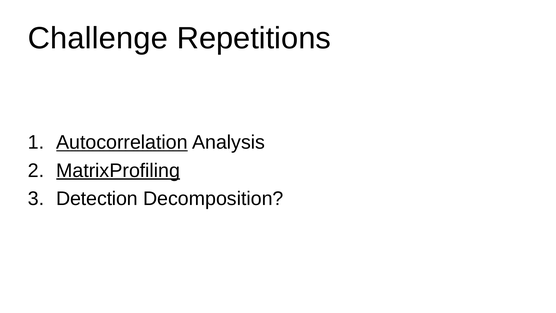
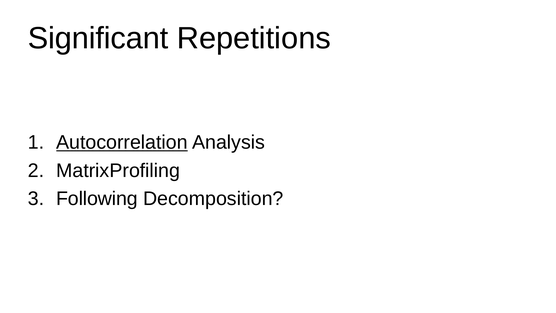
Challenge: Challenge -> Significant
MatrixProfiling underline: present -> none
Detection: Detection -> Following
